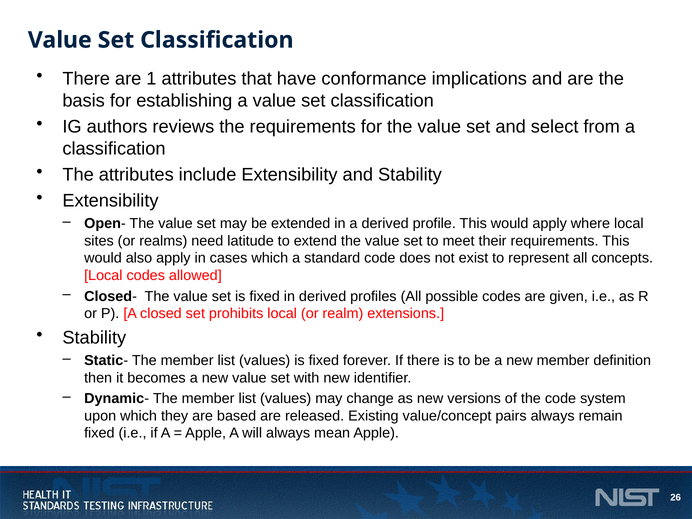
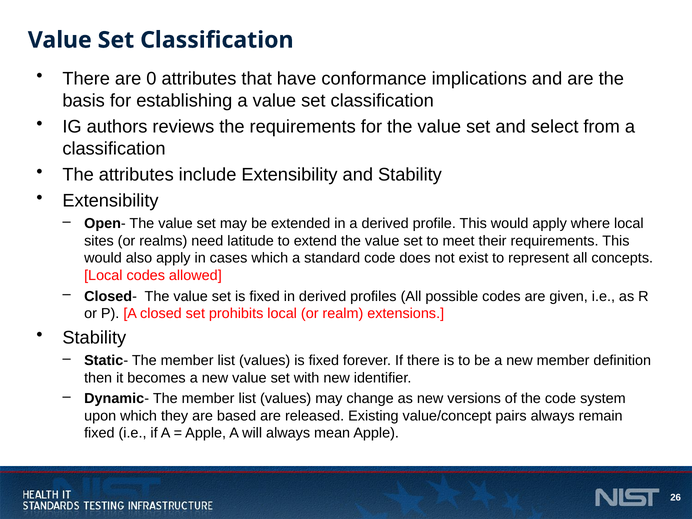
1: 1 -> 0
